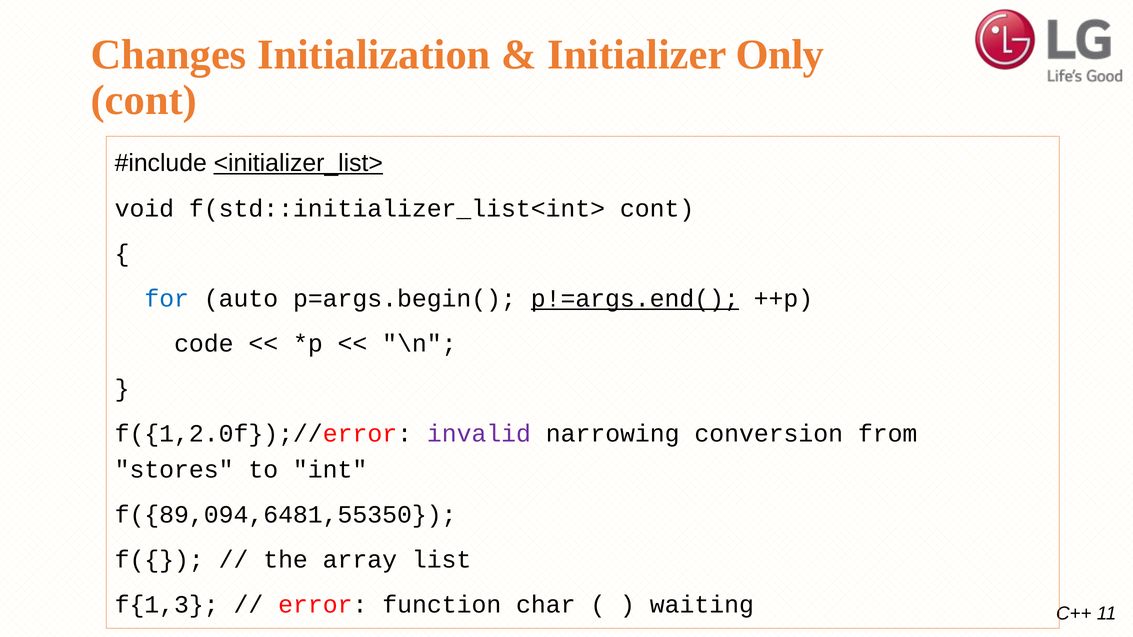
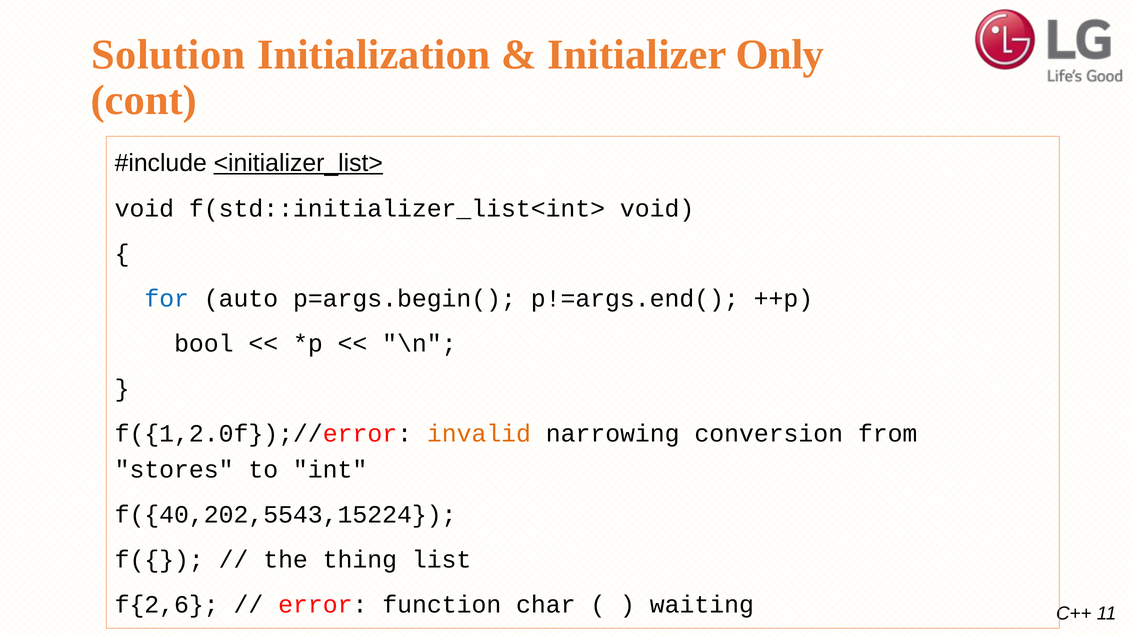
Changes: Changes -> Solution
f(std::initializer_list<int> cont: cont -> void
p!=args.end( underline: present -> none
code: code -> bool
invalid colour: purple -> orange
f({89,094,6481,55350: f({89,094,6481,55350 -> f({40,202,5543,15224
array: array -> thing
f{1,3: f{1,3 -> f{2,6
